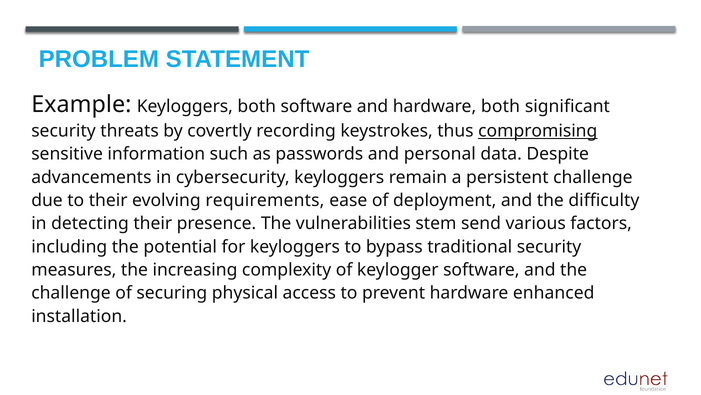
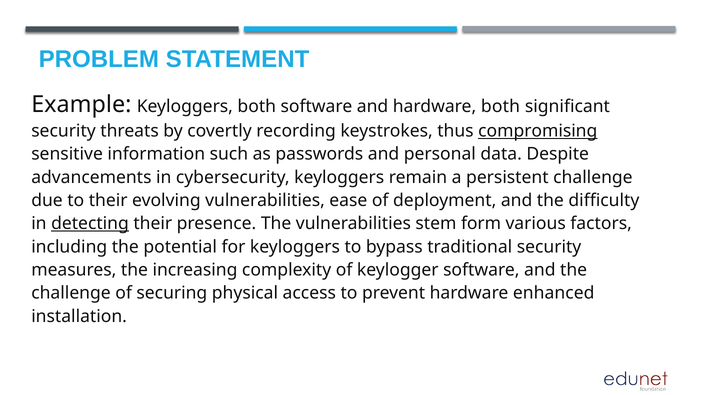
evolving requirements: requirements -> vulnerabilities
detecting underline: none -> present
send: send -> form
